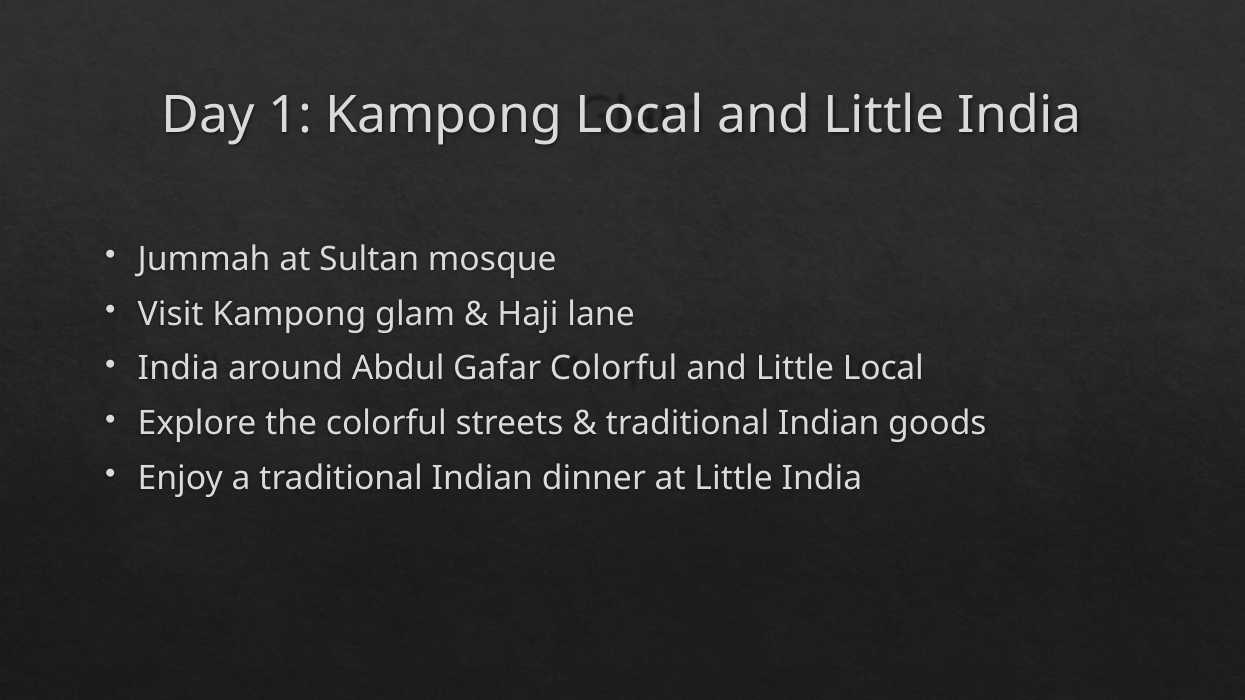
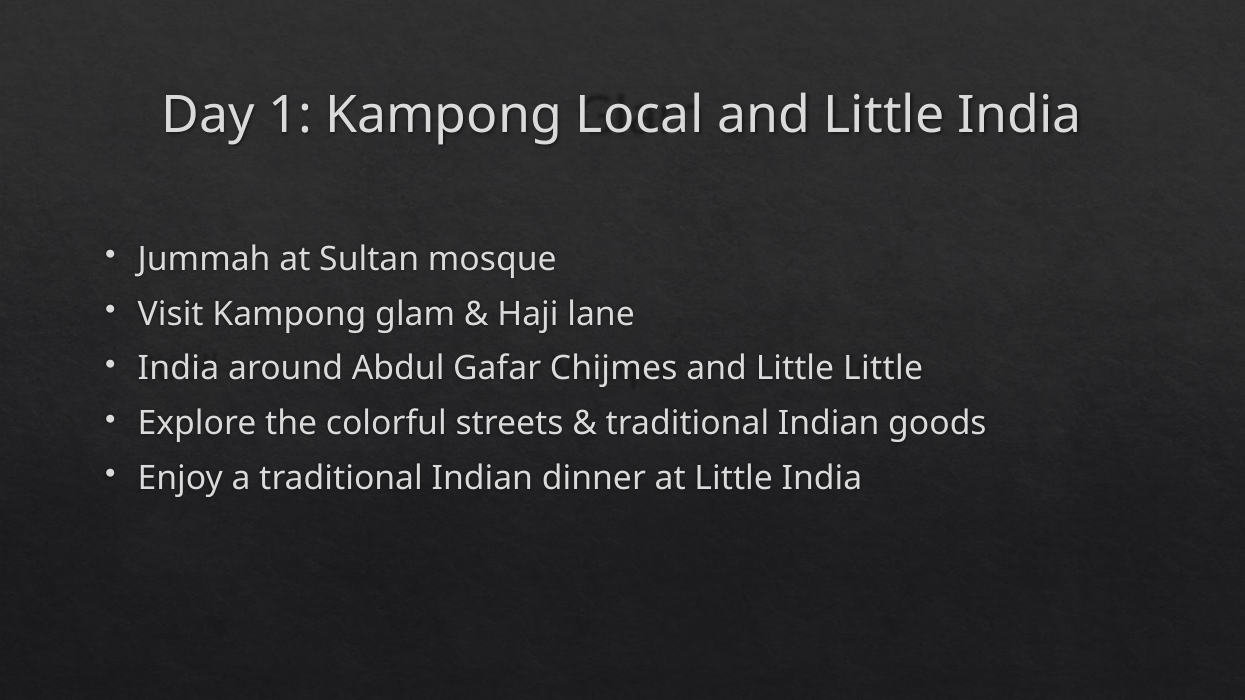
Gafar Colorful: Colorful -> Chijmes
Little Local: Local -> Little
